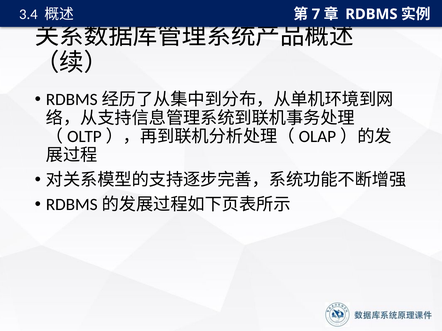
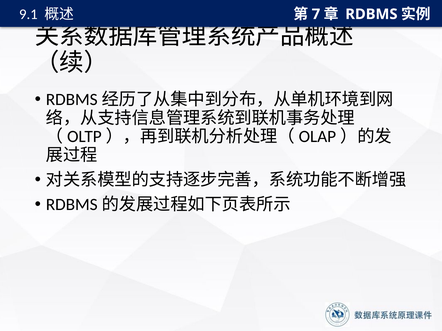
3.4: 3.4 -> 9.1
